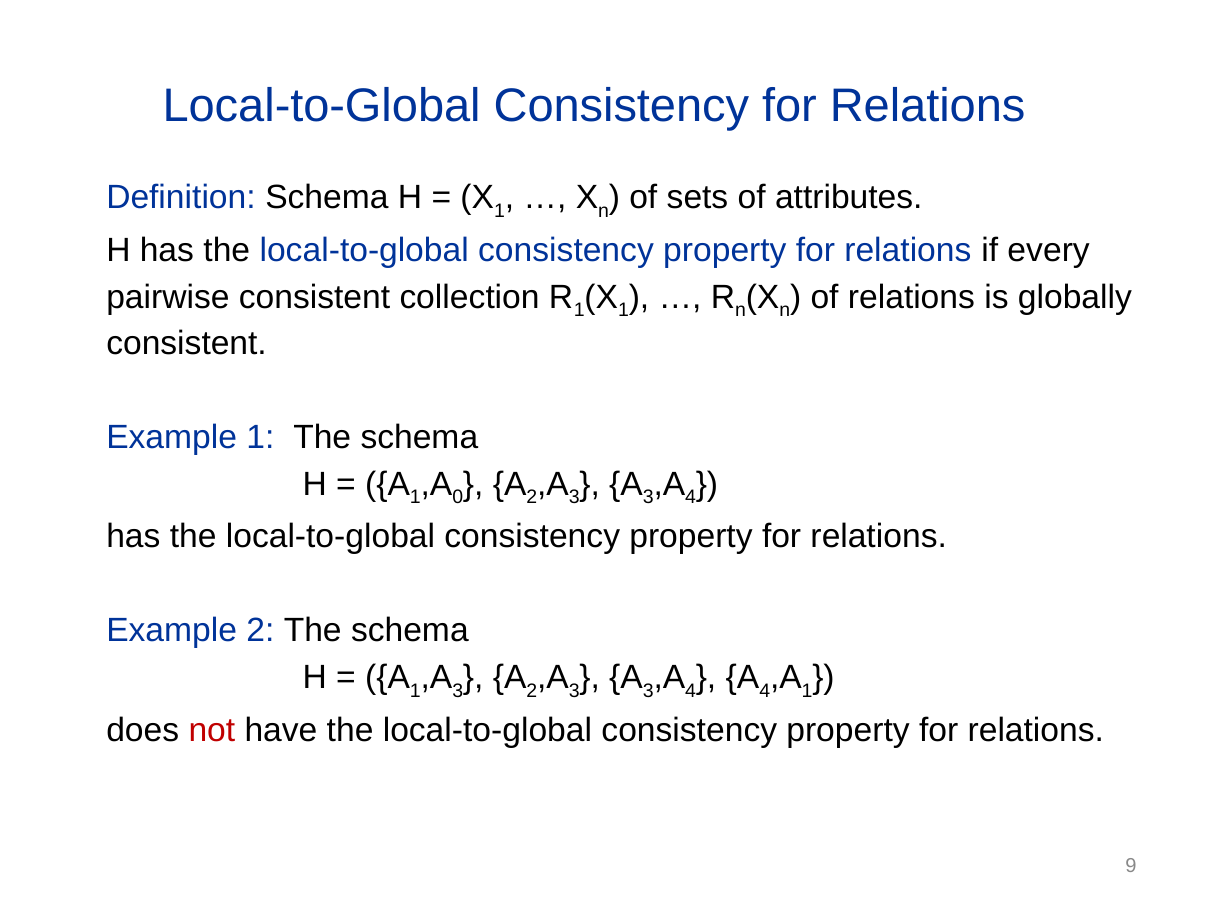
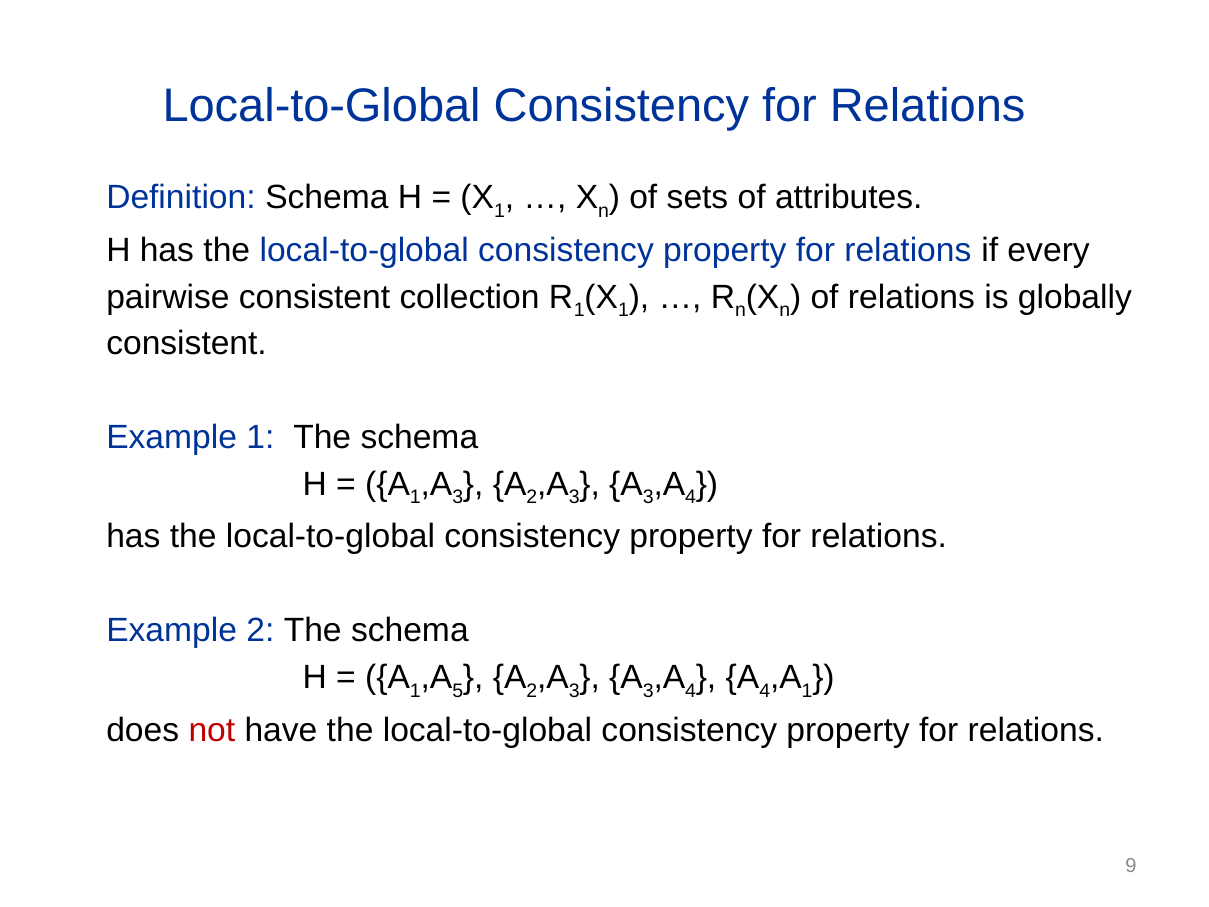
0 at (458, 497): 0 -> 3
3 at (458, 691): 3 -> 5
